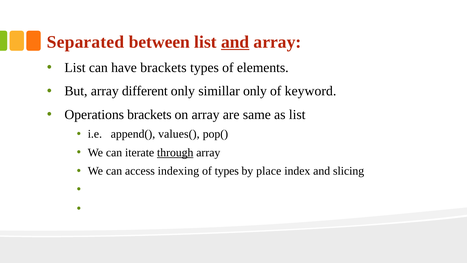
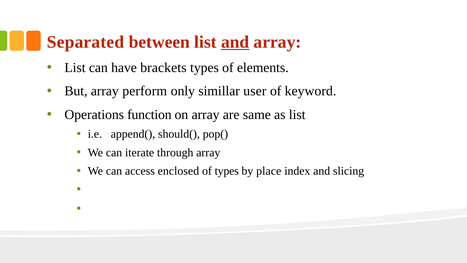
different: different -> perform
simillar only: only -> user
Operations brackets: brackets -> function
values(: values( -> should(
through underline: present -> none
indexing: indexing -> enclosed
